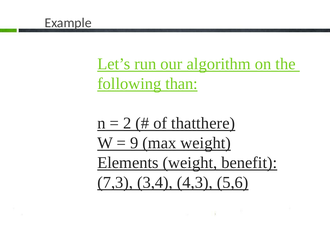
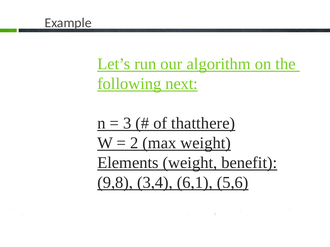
than: than -> next
2: 2 -> 3
9: 9 -> 2
7,3: 7,3 -> 9,8
4,3: 4,3 -> 6,1
